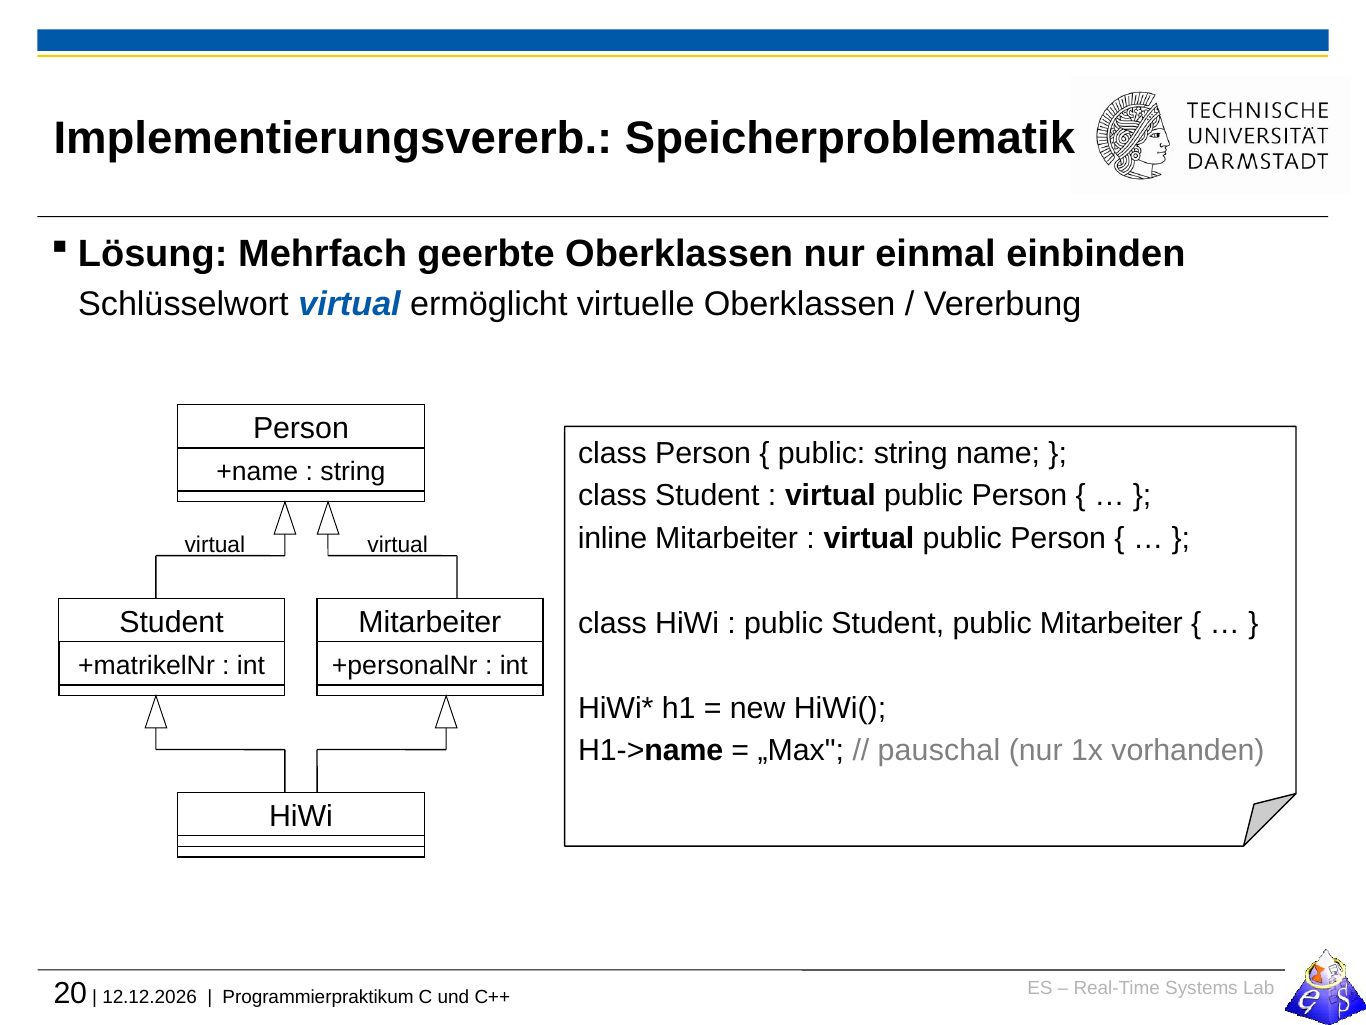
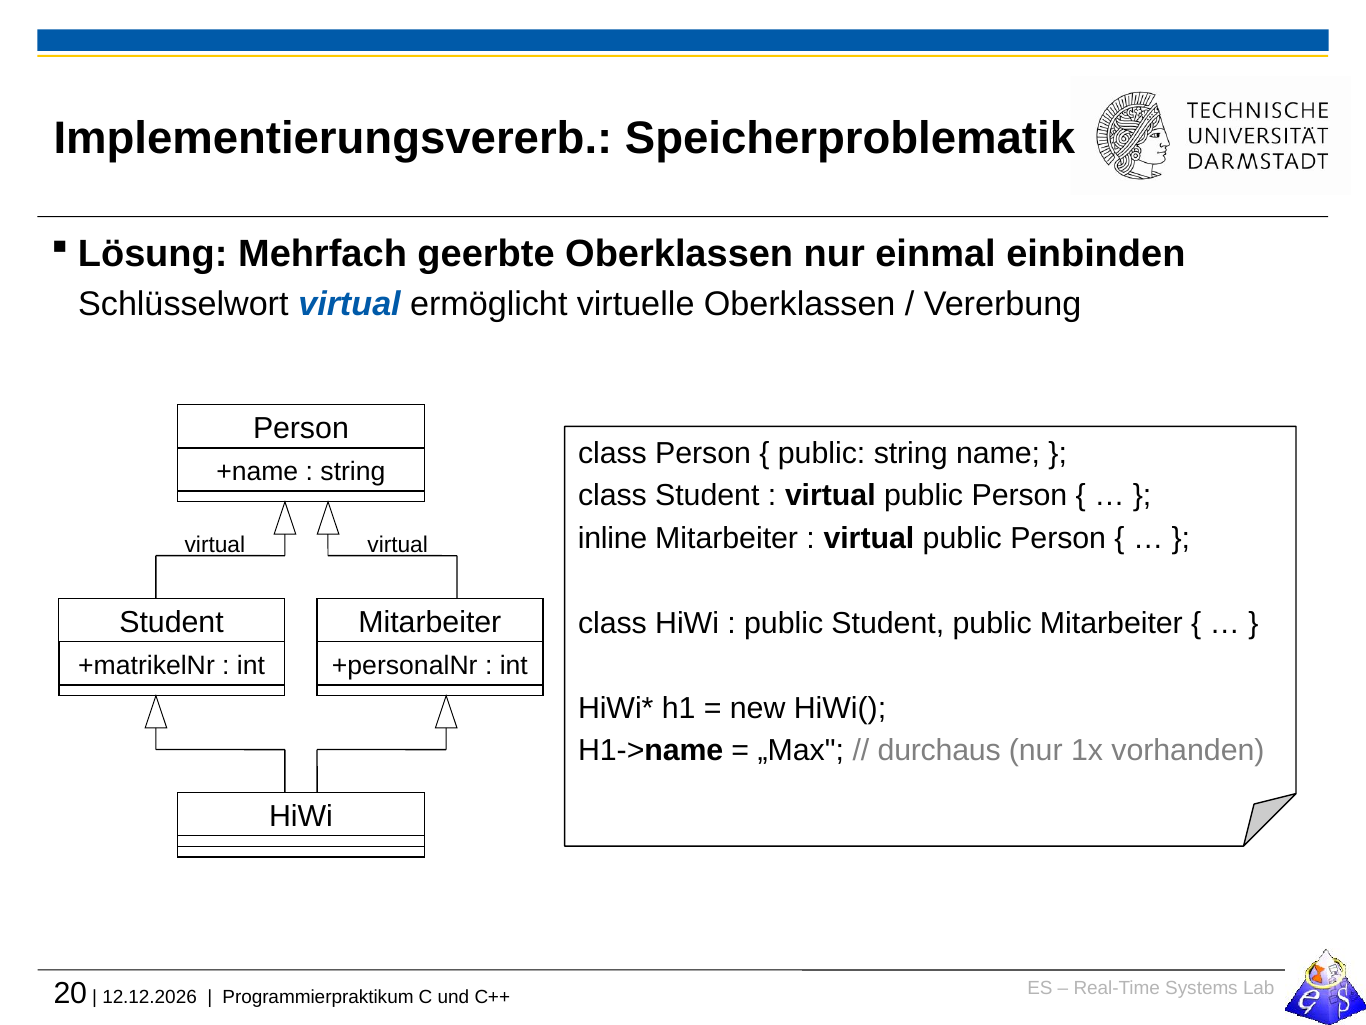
pauschal: pauschal -> durchaus
